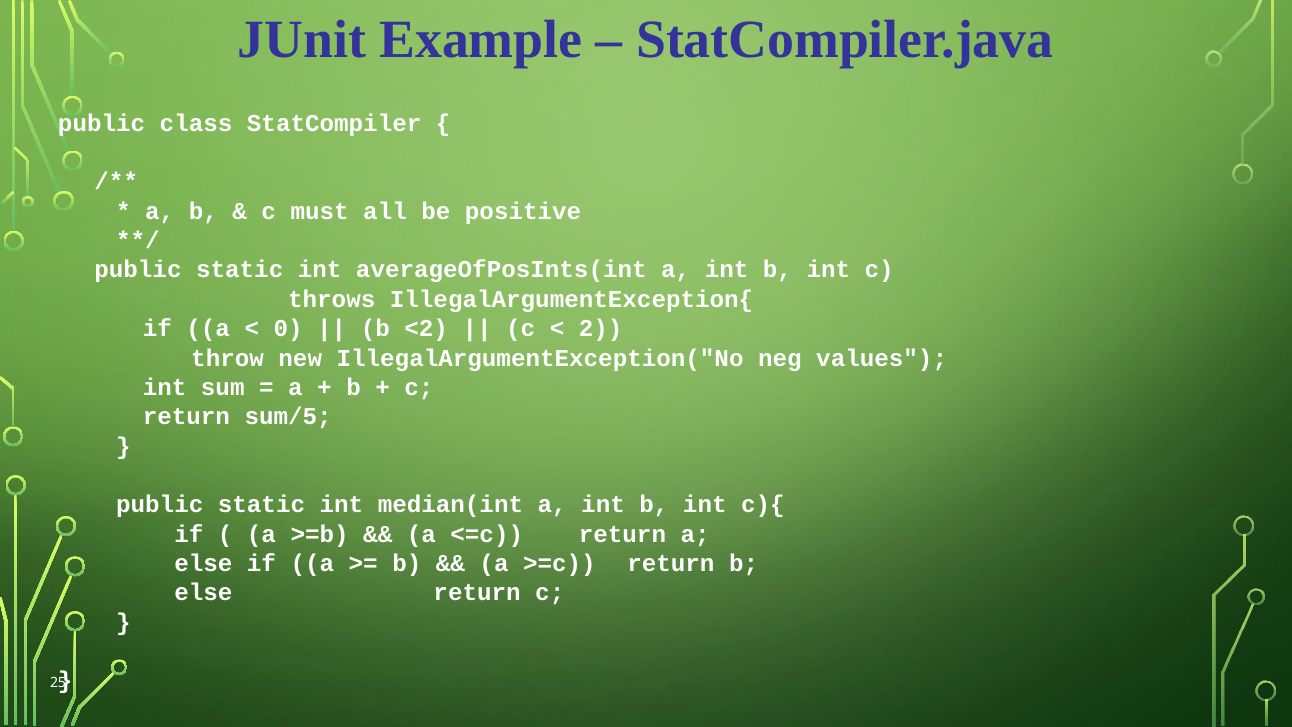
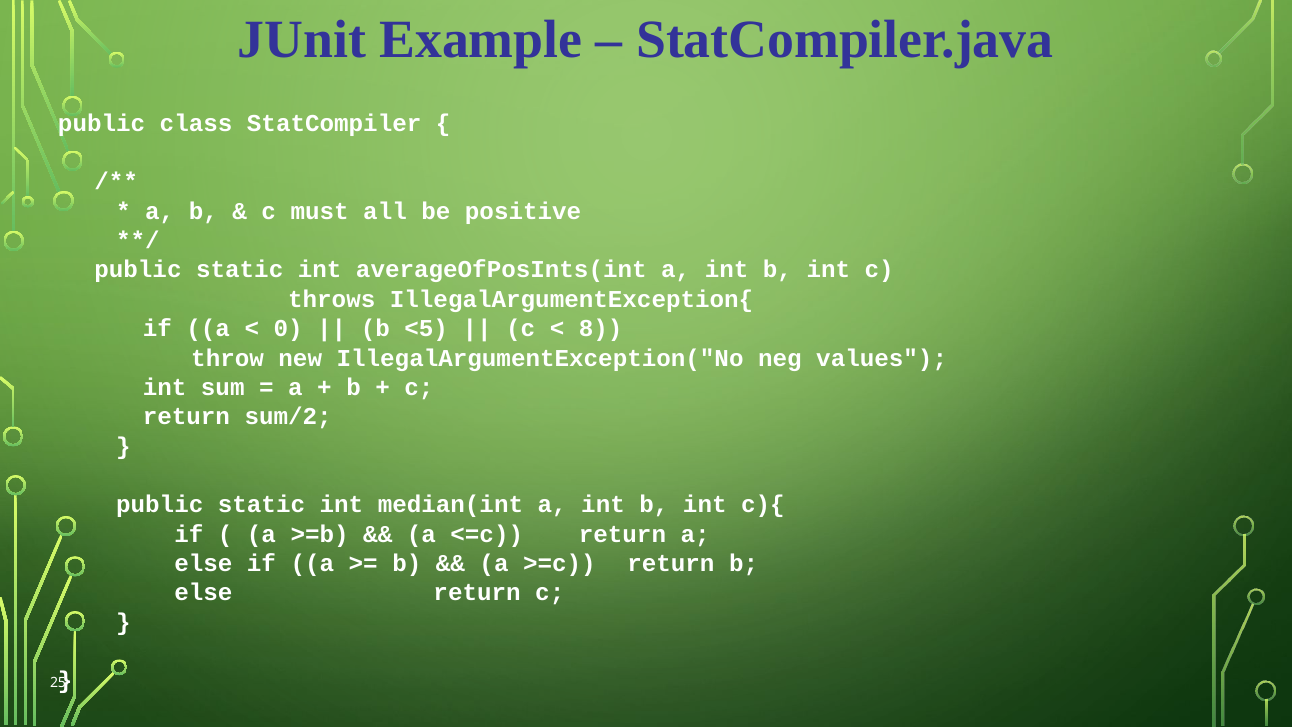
<2: <2 -> <5
2: 2 -> 8
sum/5: sum/5 -> sum/2
